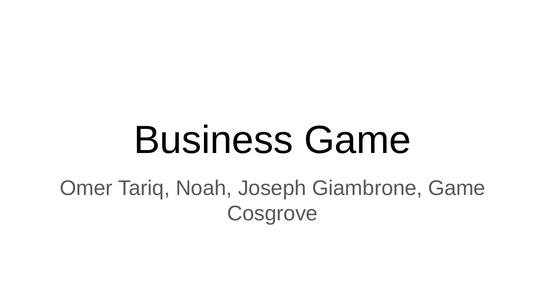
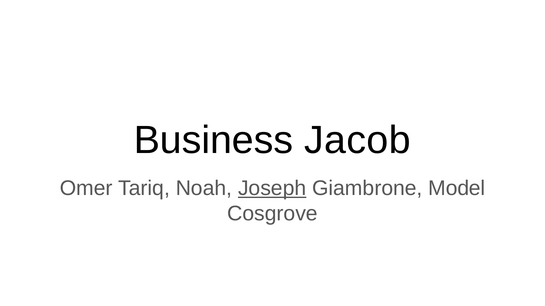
Business Game: Game -> Jacob
Joseph underline: none -> present
Giambrone Game: Game -> Model
